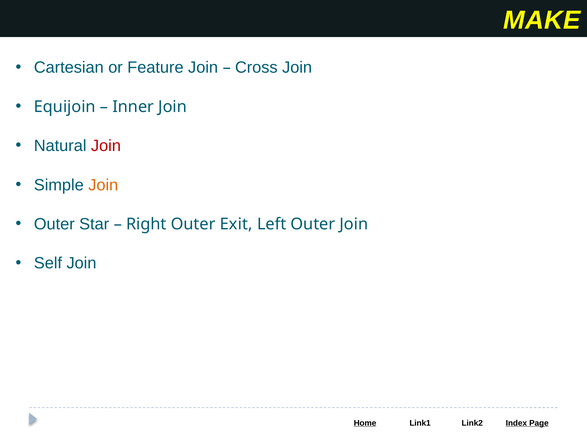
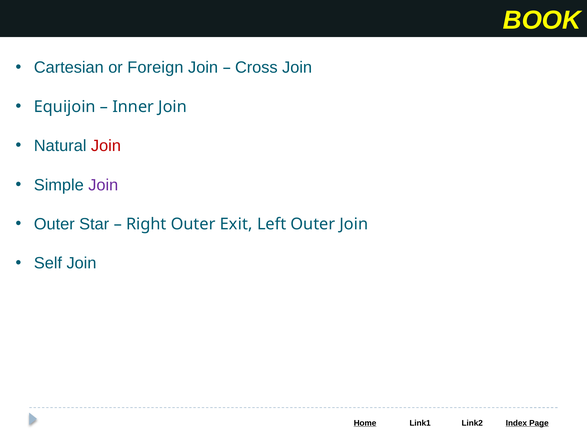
MAKE: MAKE -> BOOK
Feature: Feature -> Foreign
Join at (103, 185) colour: orange -> purple
